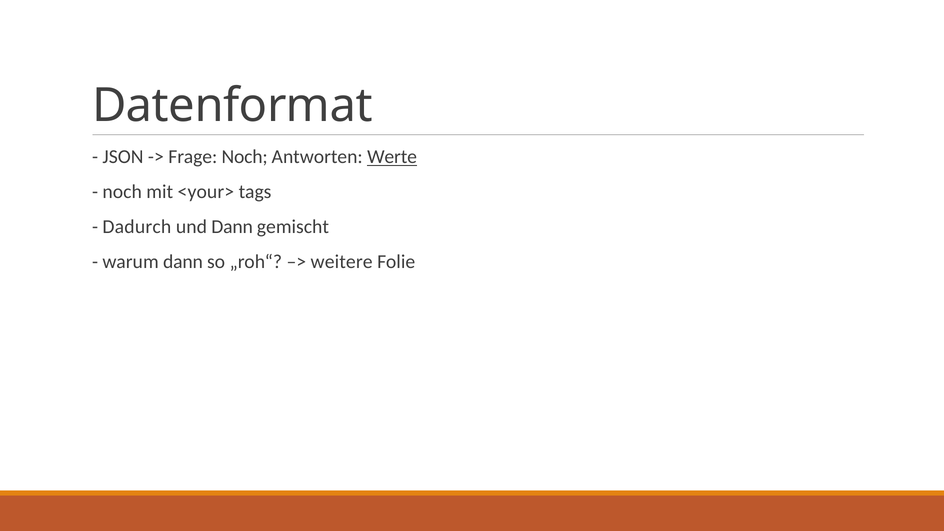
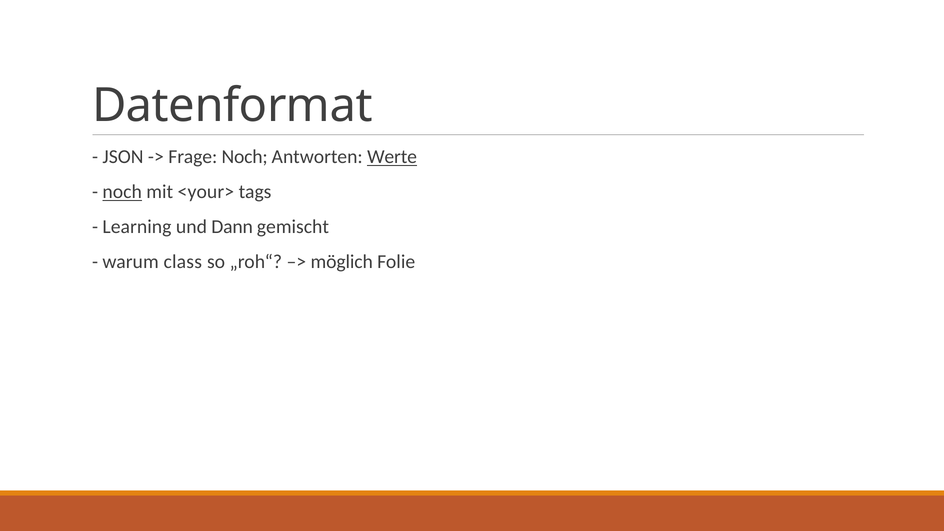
noch at (122, 192) underline: none -> present
Dadurch: Dadurch -> Learning
warum dann: dann -> class
weitere: weitere -> möglich
